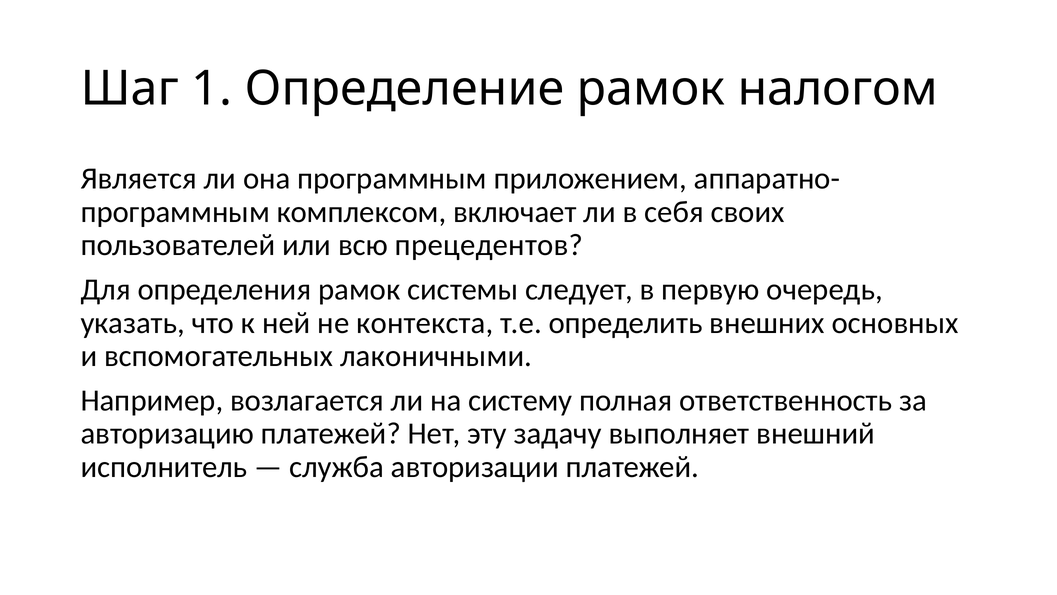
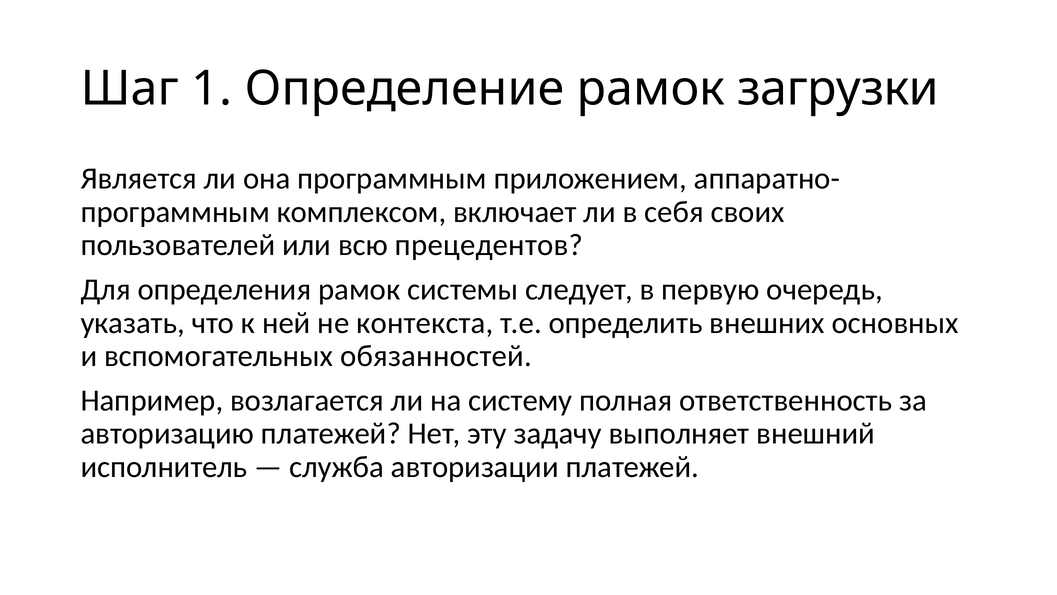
налогом: налогом -> загрузки
лаконичными: лаконичными -> обязанностей
